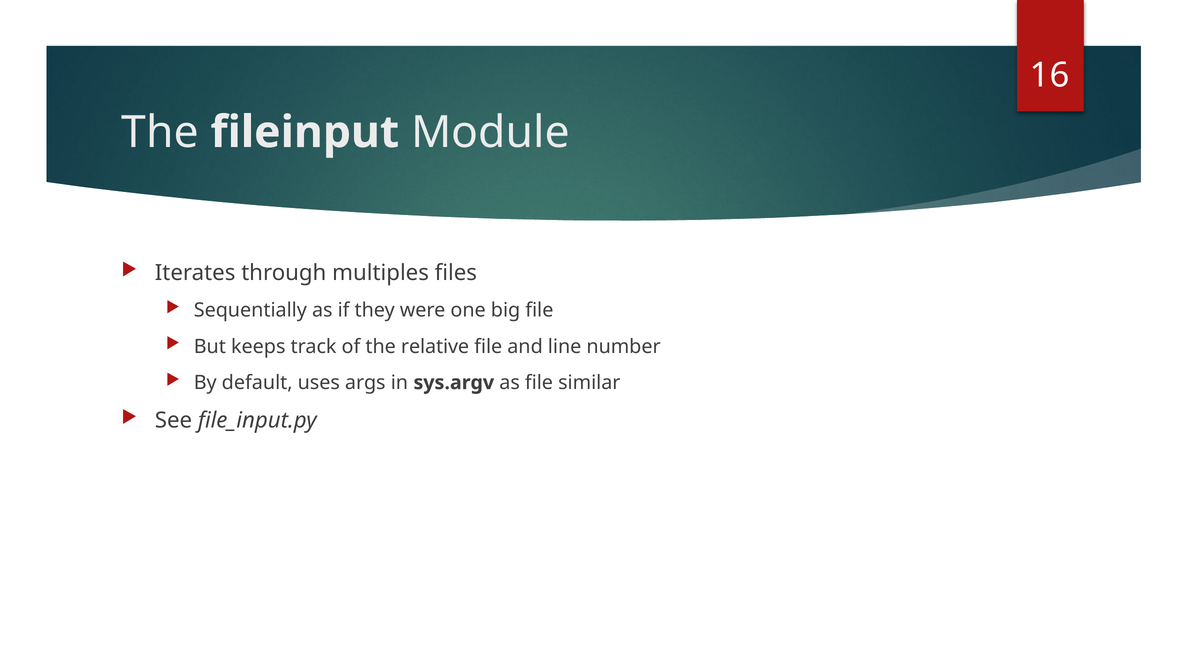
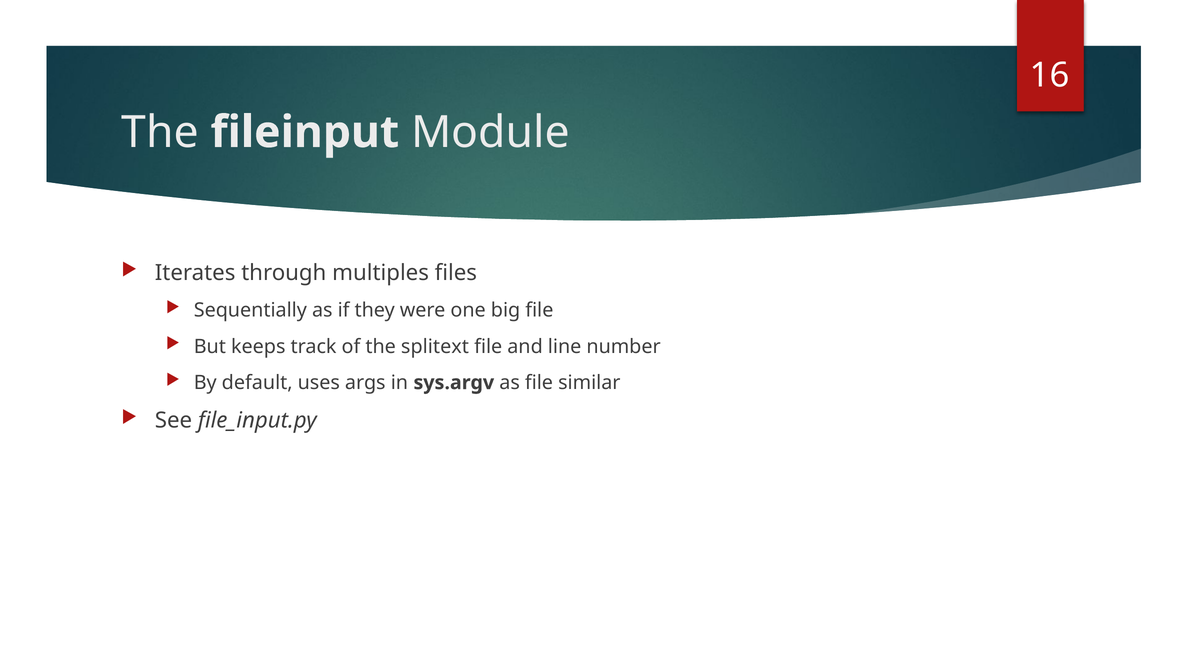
relative: relative -> splitext
